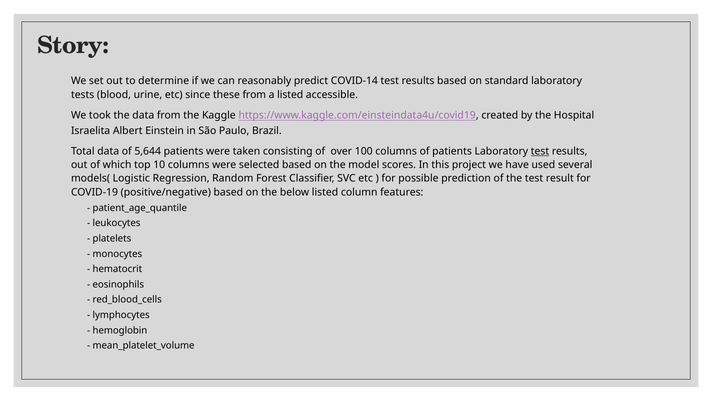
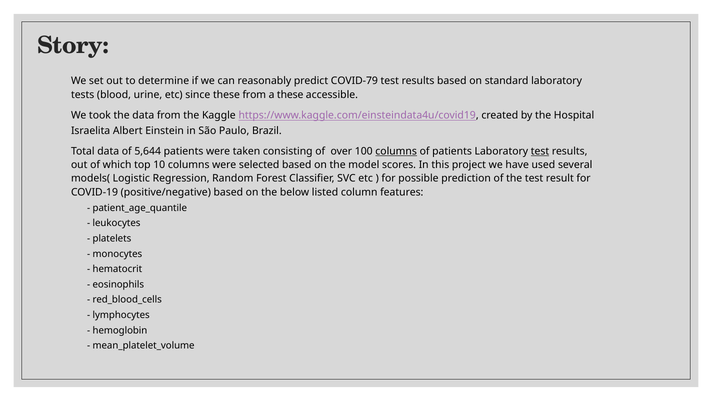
COVID-14: COVID-14 -> COVID-79
a listed: listed -> these
columns at (396, 151) underline: none -> present
